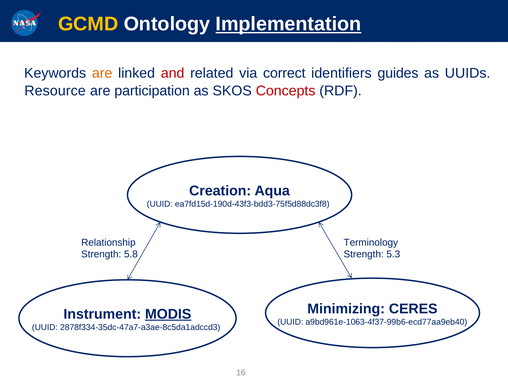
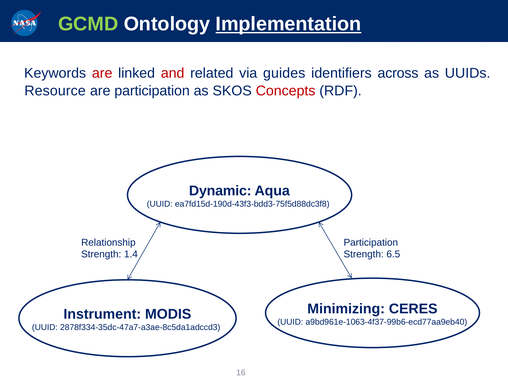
GCMD colour: yellow -> light green
are at (102, 73) colour: orange -> red
correct: correct -> guides
guides: guides -> across
Creation: Creation -> Dynamic
Terminology at (371, 242): Terminology -> Participation
5.8: 5.8 -> 1.4
5.3: 5.3 -> 6.5
MODIS underline: present -> none
